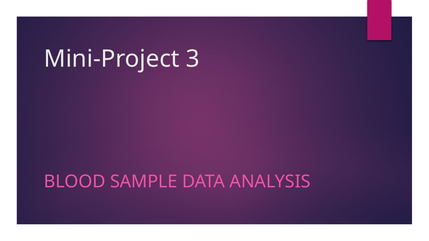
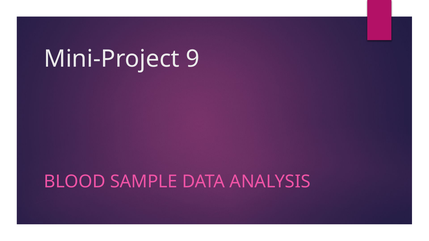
3: 3 -> 9
